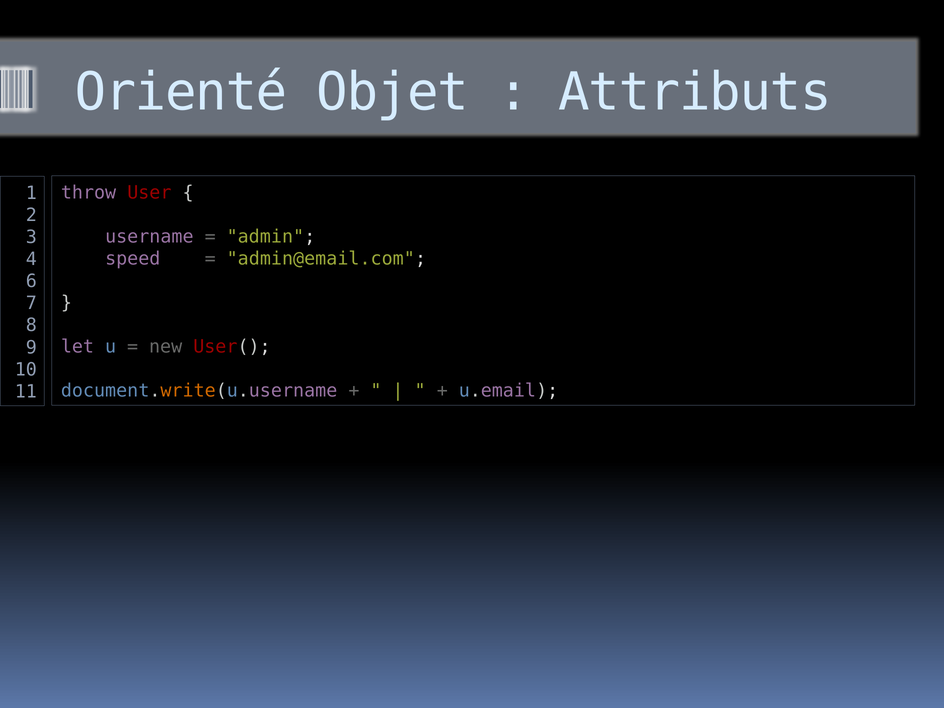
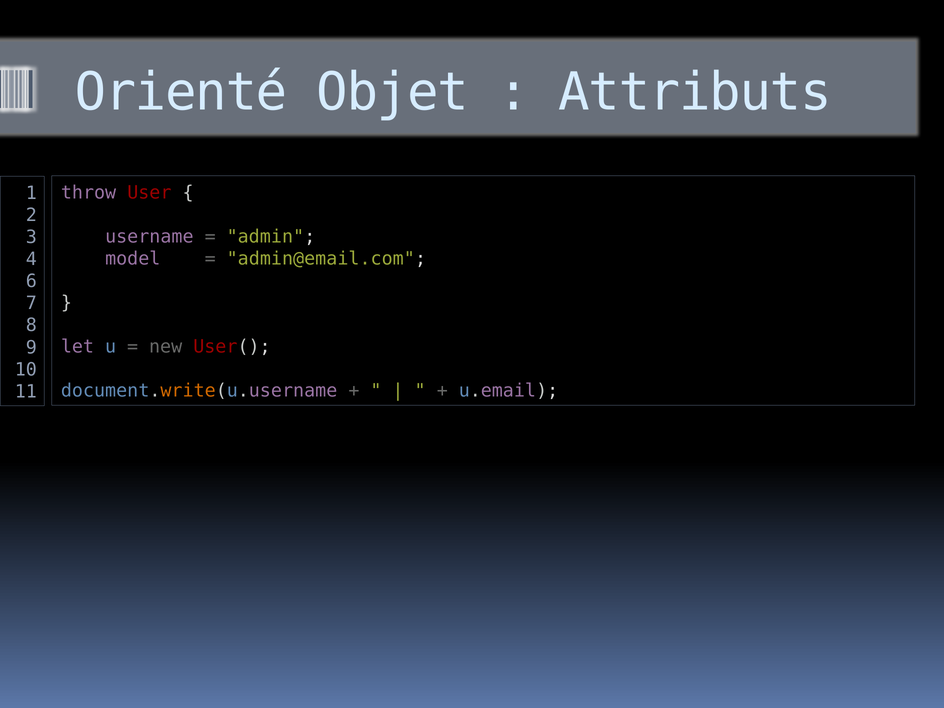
speed: speed -> model
